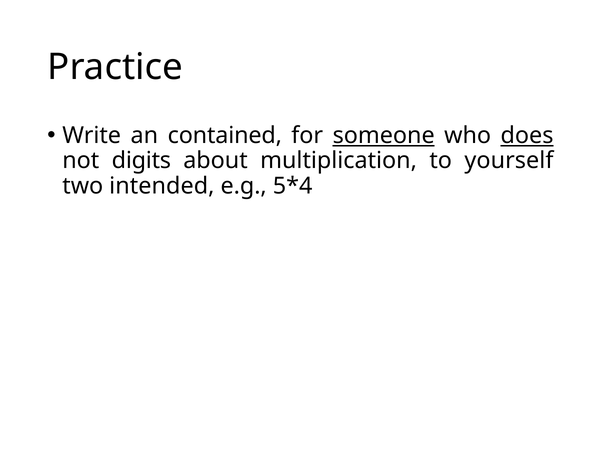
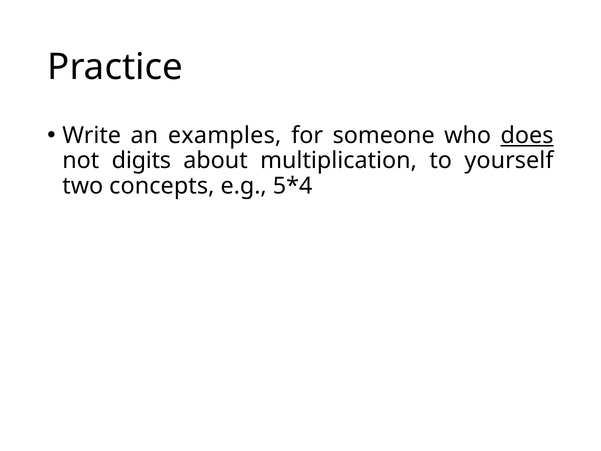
contained: contained -> examples
someone underline: present -> none
intended: intended -> concepts
